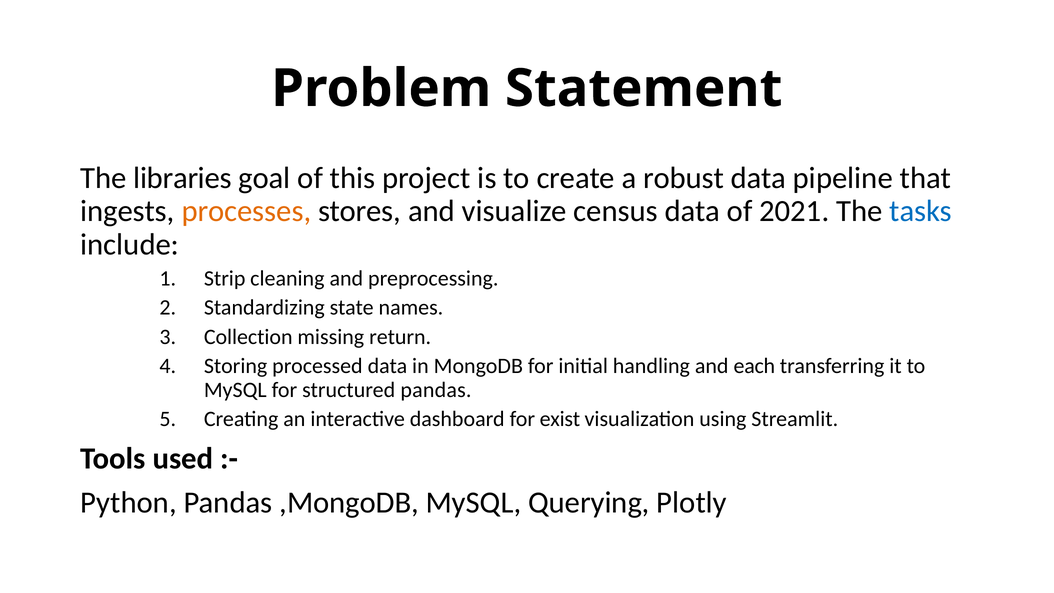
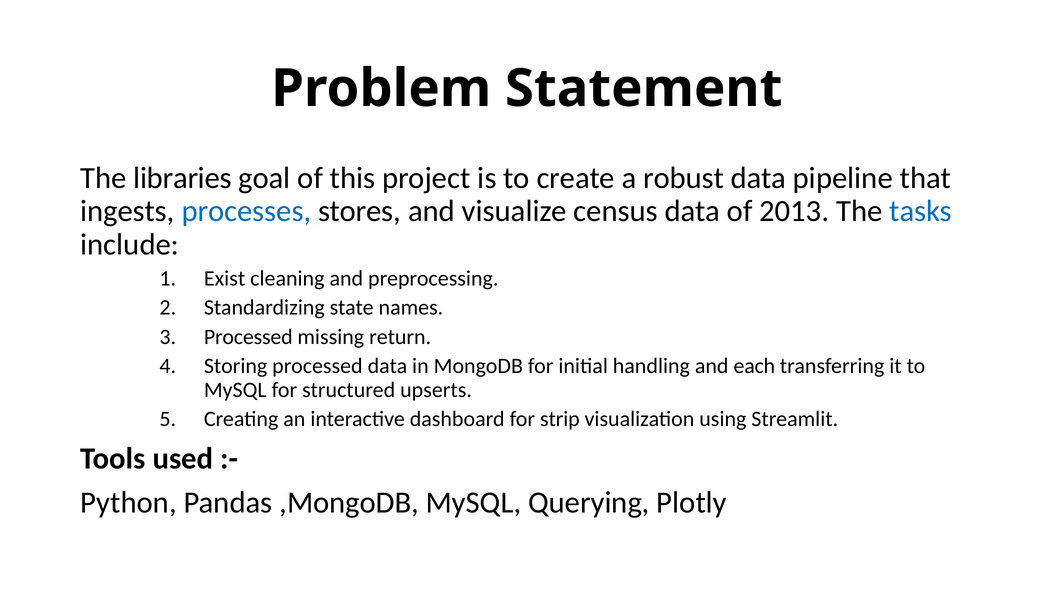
processes colour: orange -> blue
2021: 2021 -> 2013
Strip: Strip -> Exist
Collection at (248, 337): Collection -> Processed
structured pandas: pandas -> upserts
exist: exist -> strip
